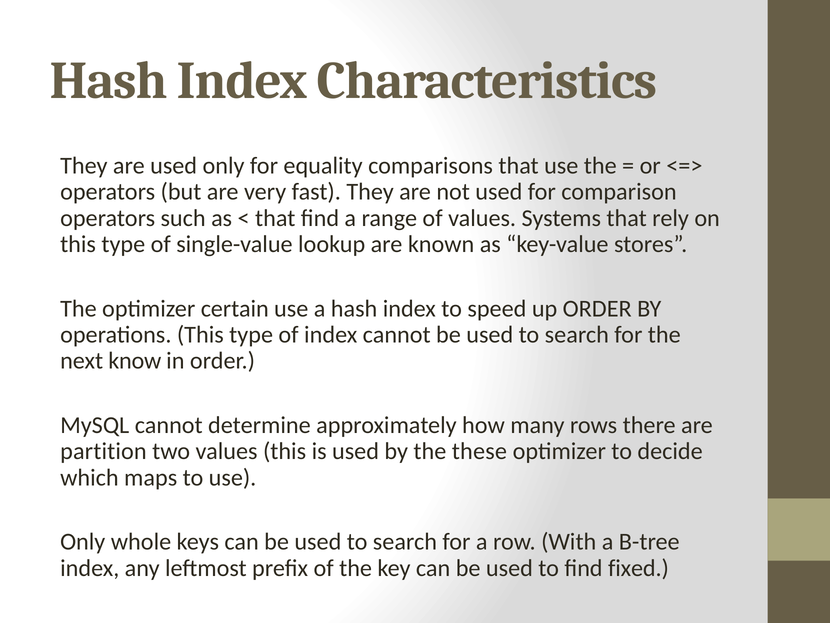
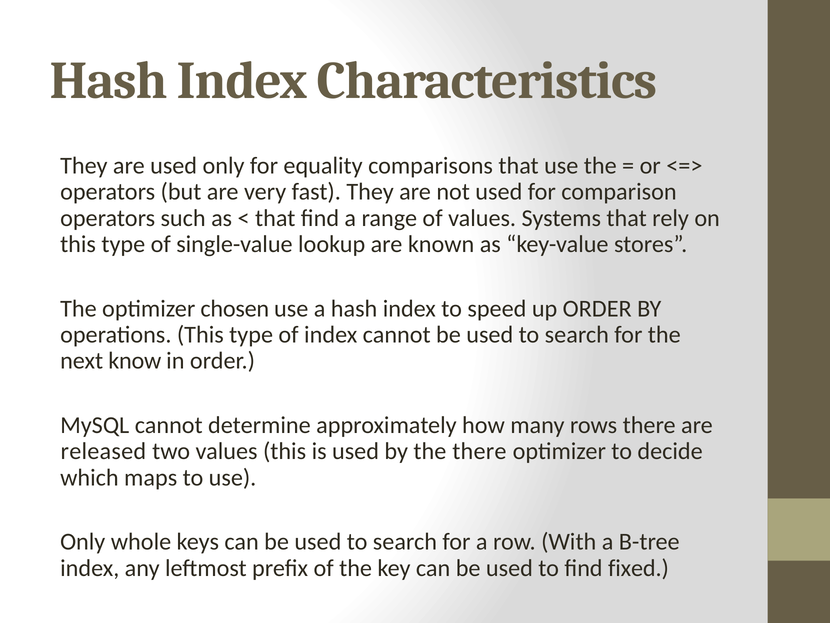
certain: certain -> chosen
partition: partition -> released
the these: these -> there
